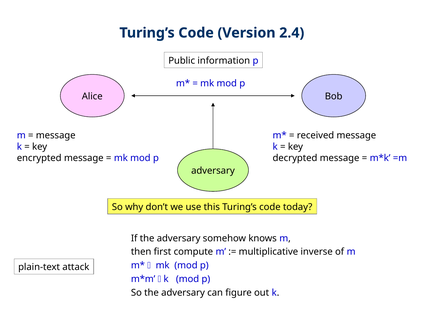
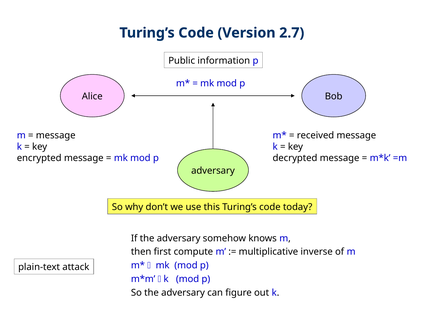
2.4: 2.4 -> 2.7
